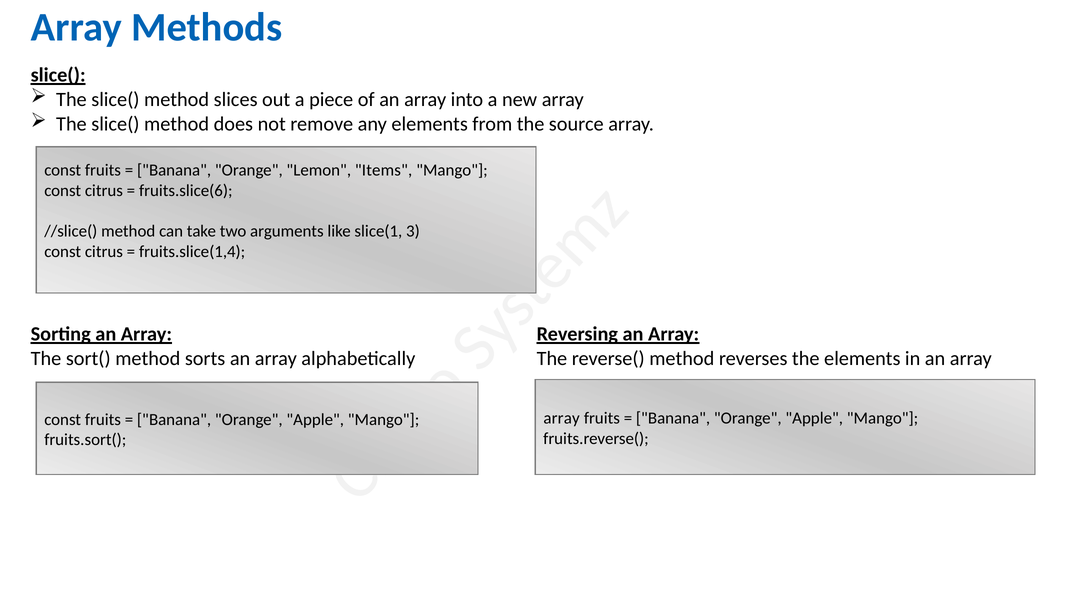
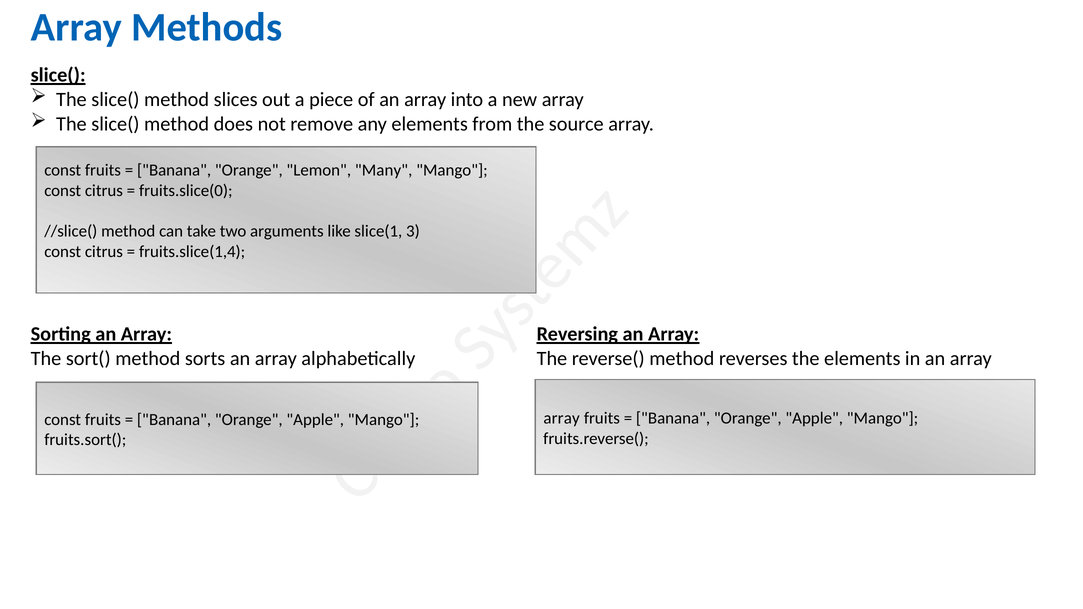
Items: Items -> Many
fruits.slice(6: fruits.slice(6 -> fruits.slice(0
